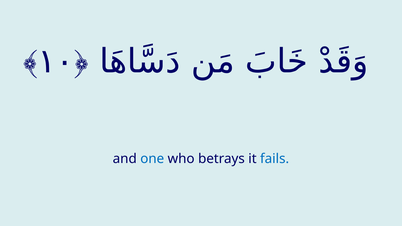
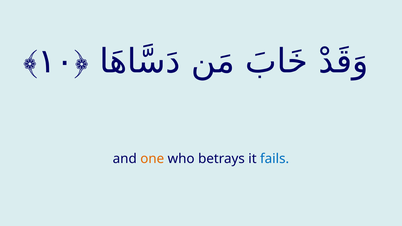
one colour: blue -> orange
